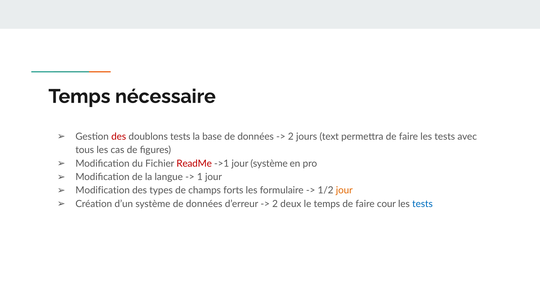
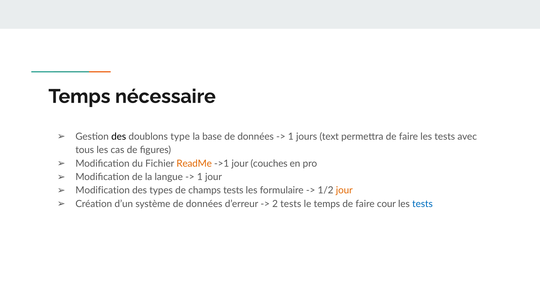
des at (119, 136) colour: red -> black
doublons tests: tests -> type
2 at (291, 136): 2 -> 1
ReadMe colour: red -> orange
jour système: système -> couches
champs forts: forts -> tests
2 deux: deux -> tests
